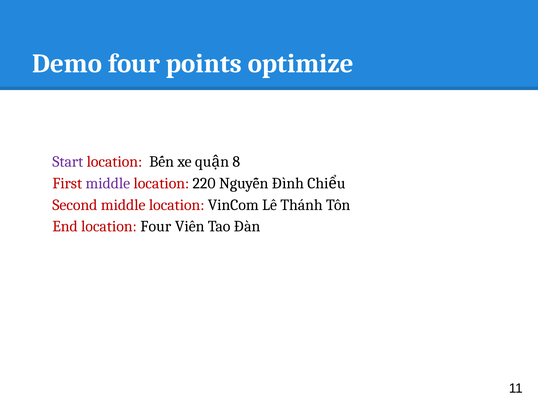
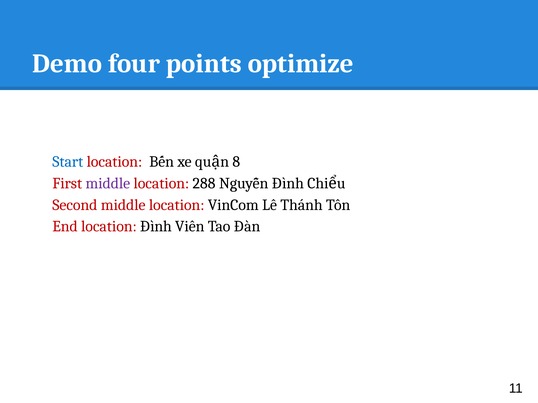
Start colour: purple -> blue
220: 220 -> 288
location Four: Four -> Đình
